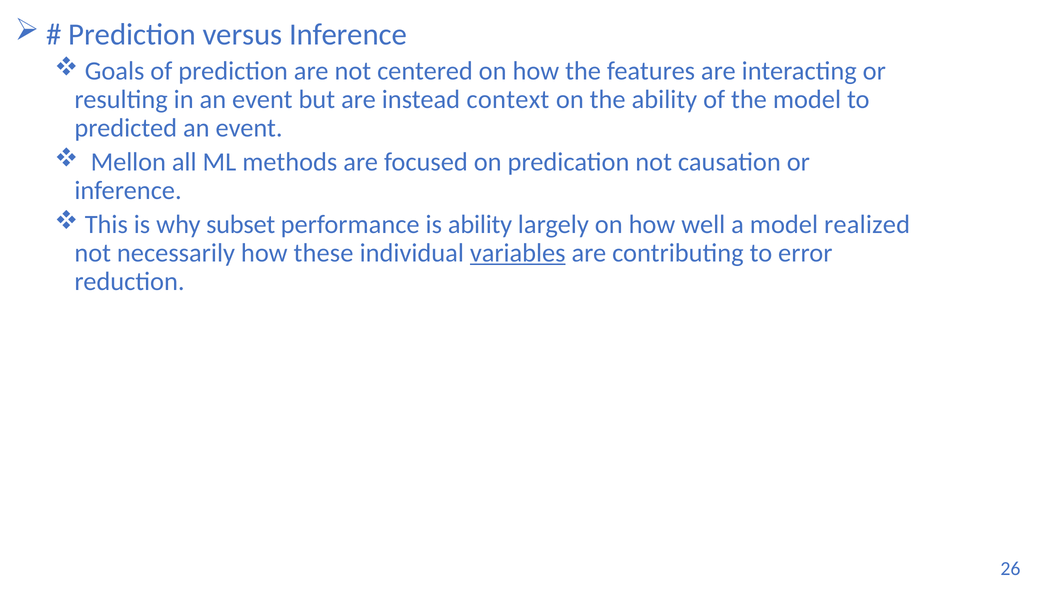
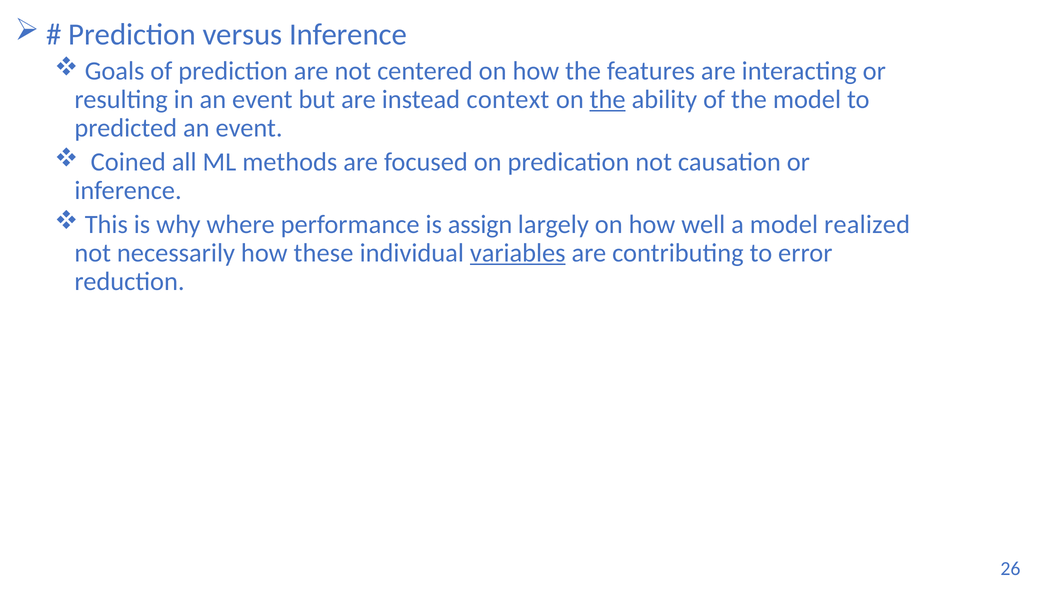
the at (608, 99) underline: none -> present
Mellon: Mellon -> Coined
subset: subset -> where
is ability: ability -> assign
